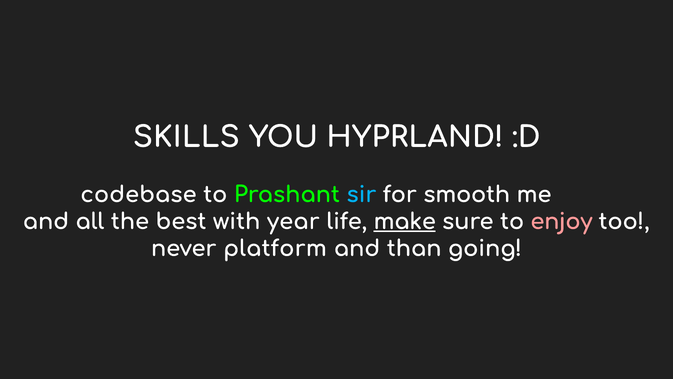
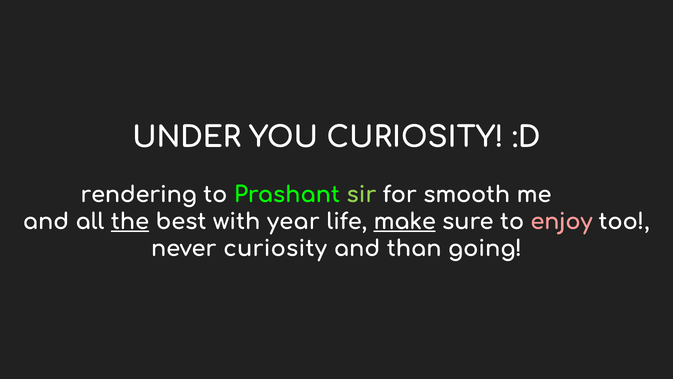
SKILLS: SKILLS -> UNDER
YOU HYPRLAND: HYPRLAND -> CURIOSITY
codebase: codebase -> rendering
sir colour: light blue -> light green
the underline: none -> present
never platform: platform -> curiosity
